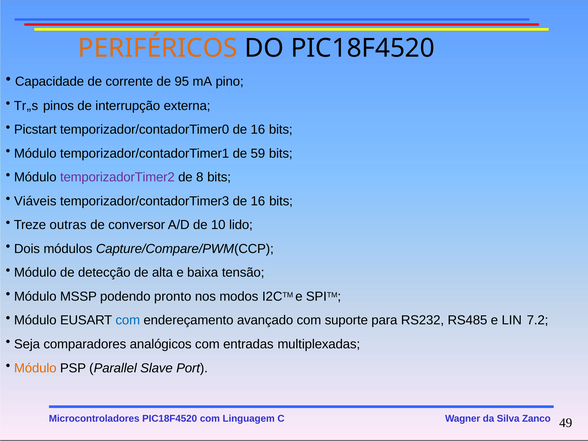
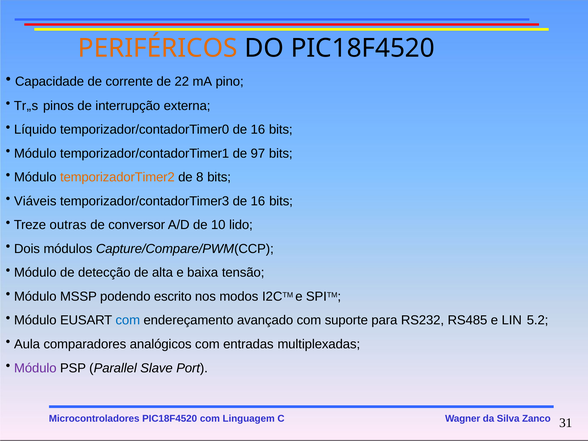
95: 95 -> 22
Picstart: Picstart -> Líquido
59: 59 -> 97
temporizadorTimer2 colour: purple -> orange
pronto: pronto -> escrito
7.2: 7.2 -> 5.2
Seja: Seja -> Aula
Módulo at (35, 368) colour: orange -> purple
49: 49 -> 31
